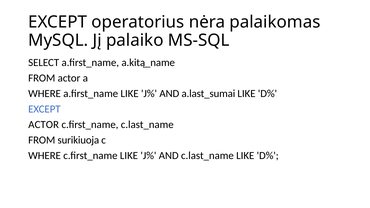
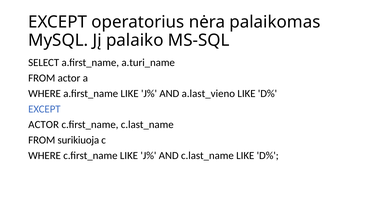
a.kitą_name: a.kitą_name -> a.turi_name
a.last_sumai: a.last_sumai -> a.last_vieno
